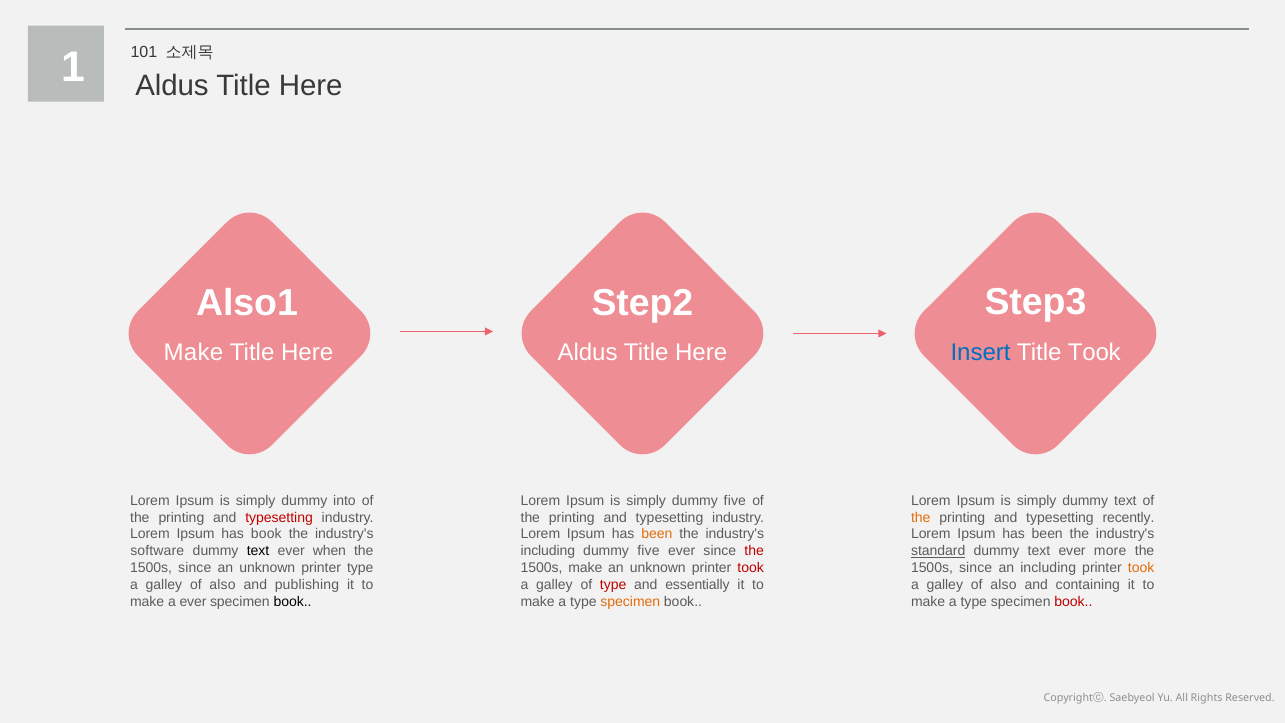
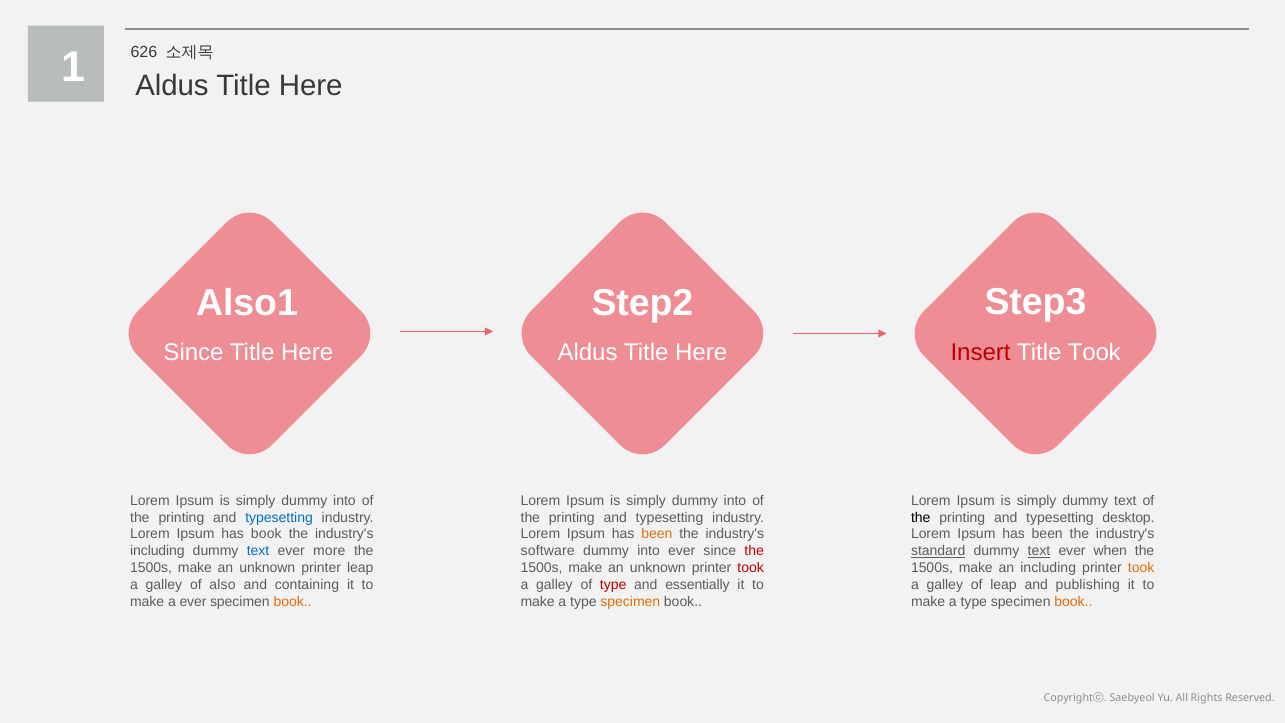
101: 101 -> 626
Make at (193, 353): Make -> Since
Insert colour: blue -> red
five at (735, 500): five -> into
typesetting at (279, 517) colour: red -> blue
the at (921, 517) colour: orange -> black
recently: recently -> desktop
software at (157, 551): software -> including
text at (258, 551) colour: black -> blue
when: when -> more
including at (548, 551): including -> software
five at (648, 551): five -> into
text at (1039, 551) underline: none -> present
more: more -> when
since at (195, 568): since -> make
printer type: type -> leap
since at (976, 568): since -> make
publishing: publishing -> containing
also at (1003, 585): also -> leap
containing: containing -> publishing
book at (293, 601) colour: black -> orange
book at (1073, 601) colour: red -> orange
